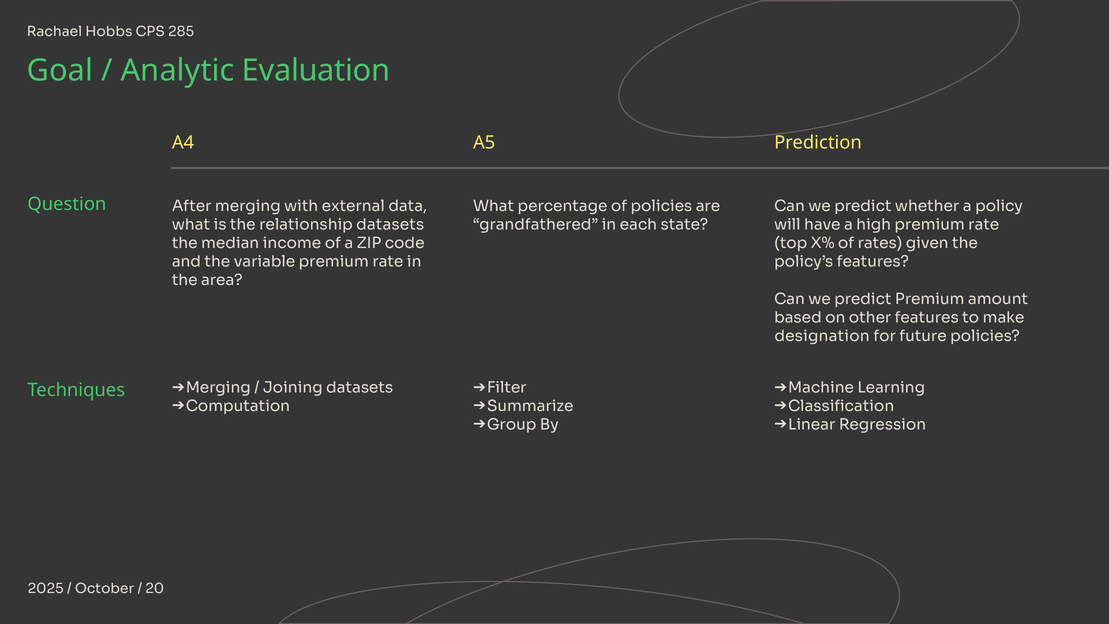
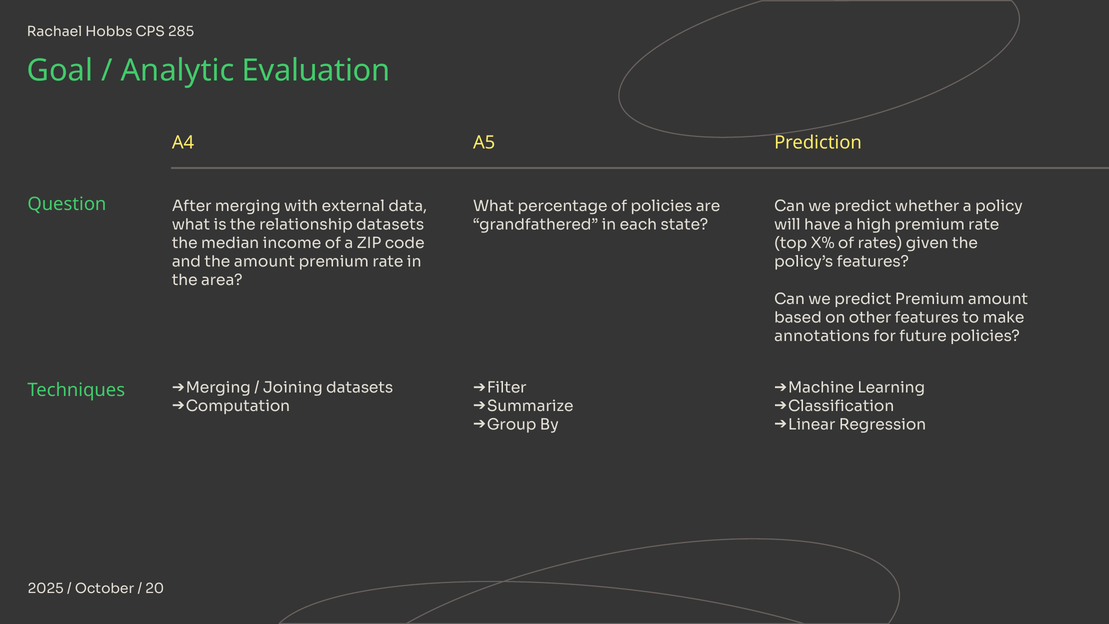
the variable: variable -> amount
designation: designation -> annotations
